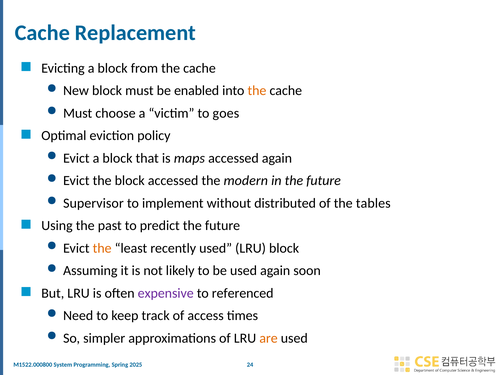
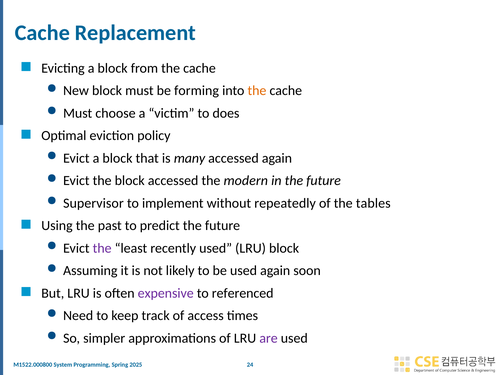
enabled: enabled -> forming
goes: goes -> does
maps: maps -> many
distributed: distributed -> repeatedly
the at (102, 248) colour: orange -> purple
are colour: orange -> purple
